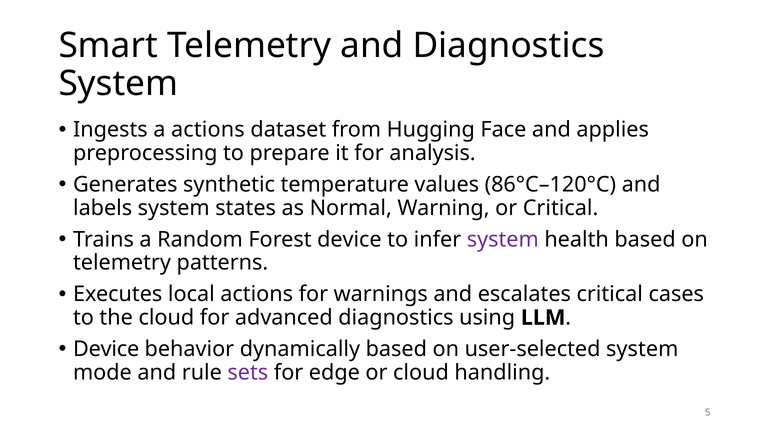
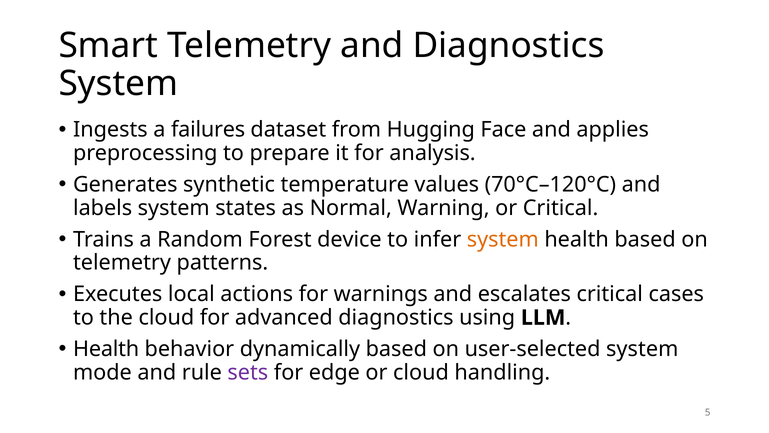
a actions: actions -> failures
86°C–120°C: 86°C–120°C -> 70°C–120°C
system at (503, 239) colour: purple -> orange
Device at (106, 349): Device -> Health
